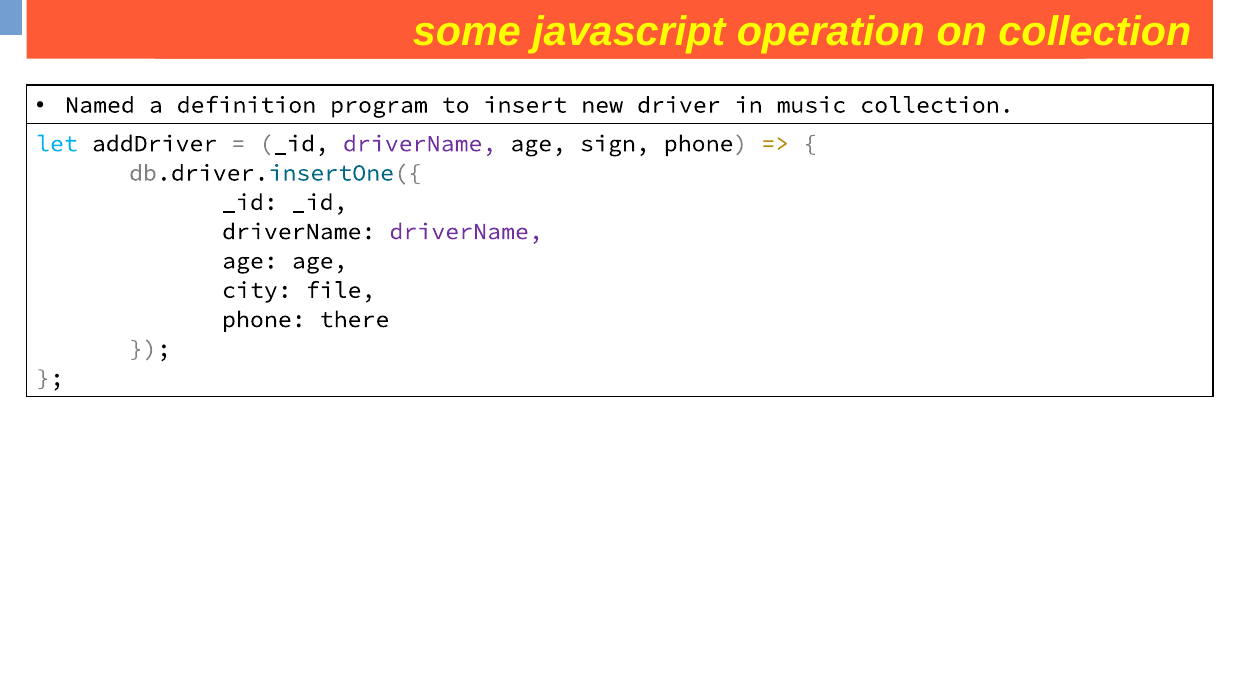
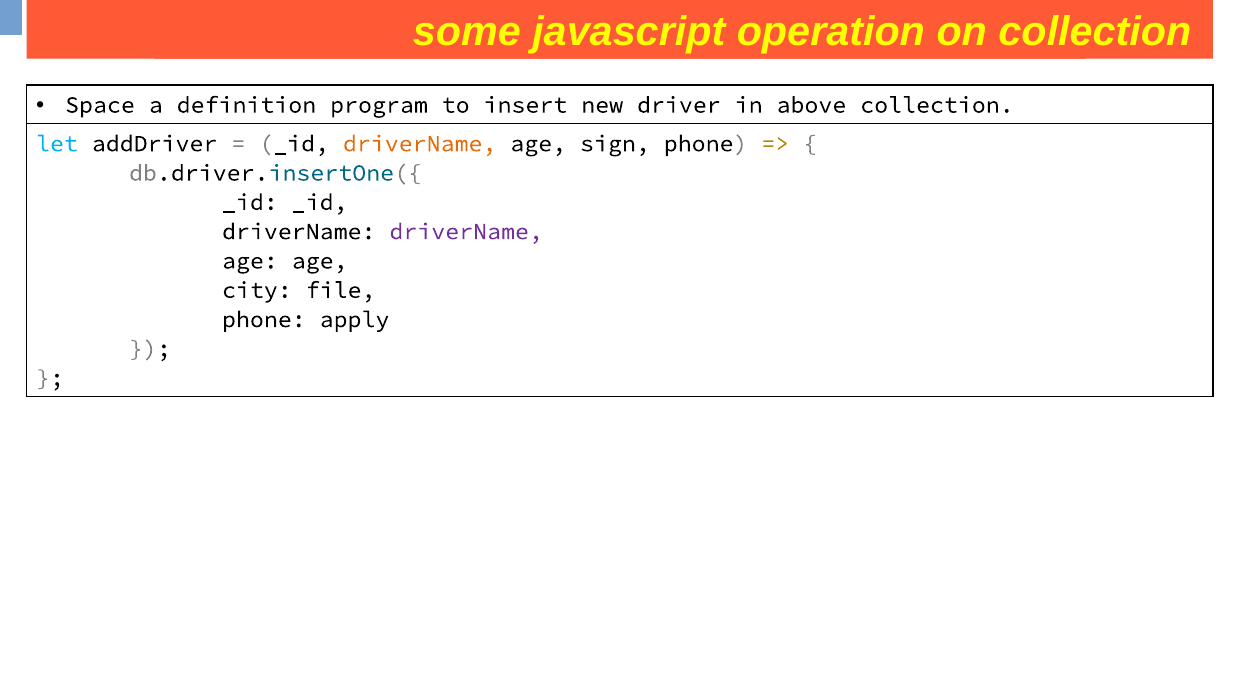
Named: Named -> Space
music: music -> above
driverName at (420, 144) colour: purple -> orange
there: there -> apply
